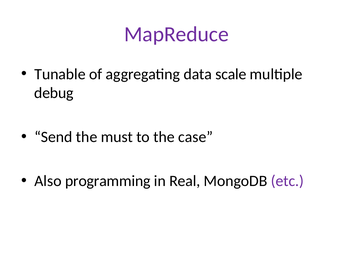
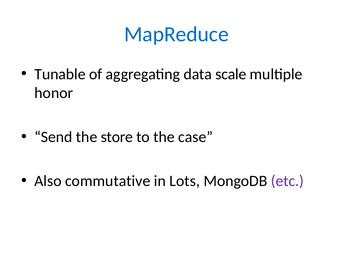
MapReduce colour: purple -> blue
debug: debug -> honor
must: must -> store
programming: programming -> commutative
Real: Real -> Lots
